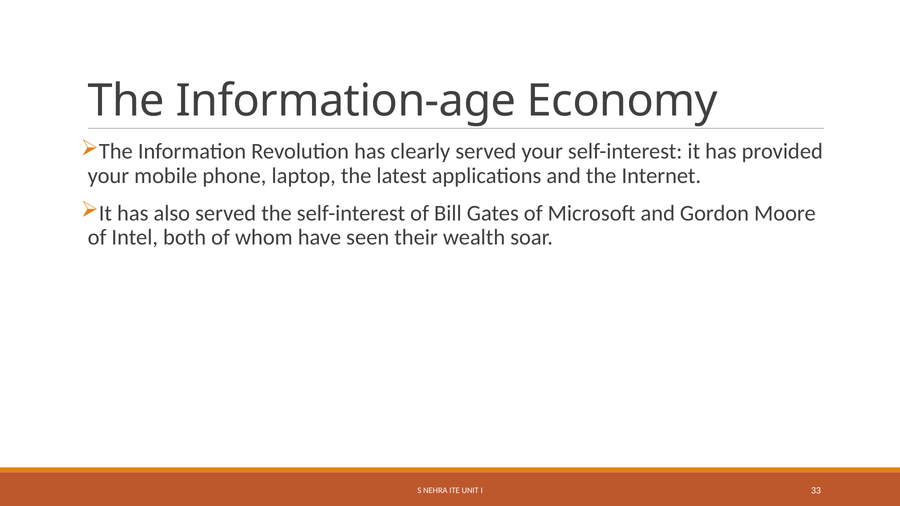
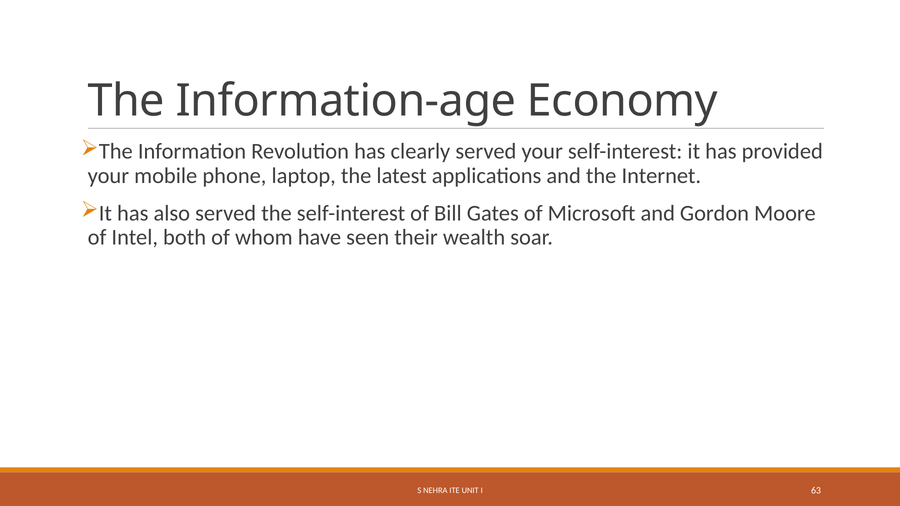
33: 33 -> 63
